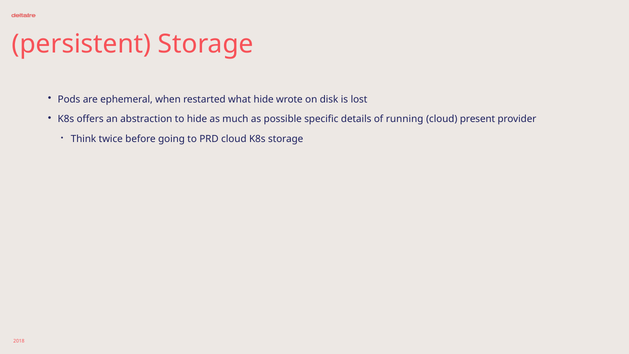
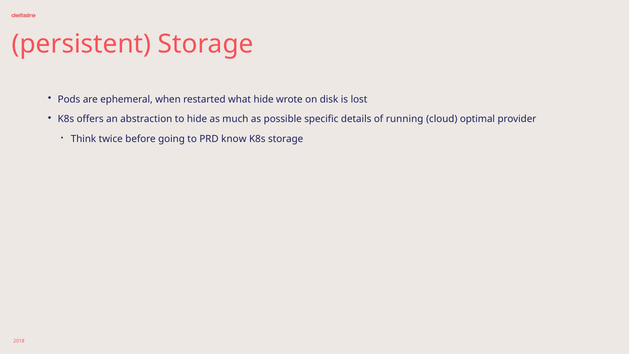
present: present -> optimal
PRD cloud: cloud -> know
